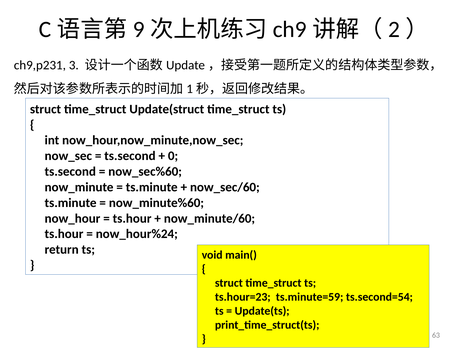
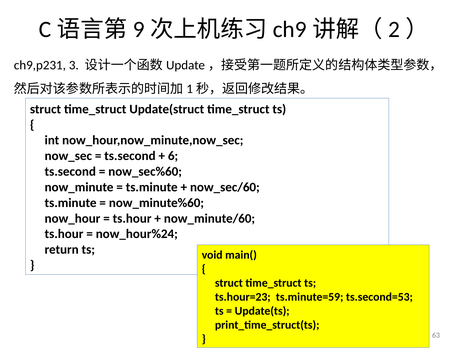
0: 0 -> 6
ts.second=54: ts.second=54 -> ts.second=53
